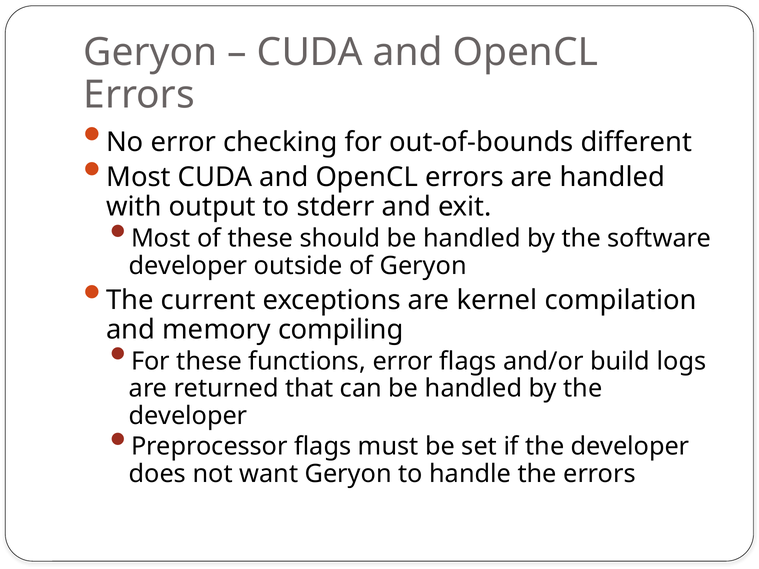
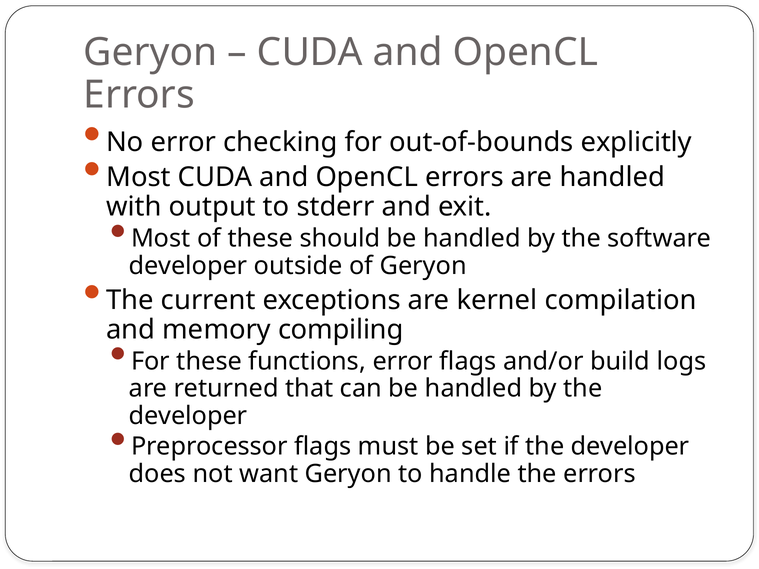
different: different -> explicitly
